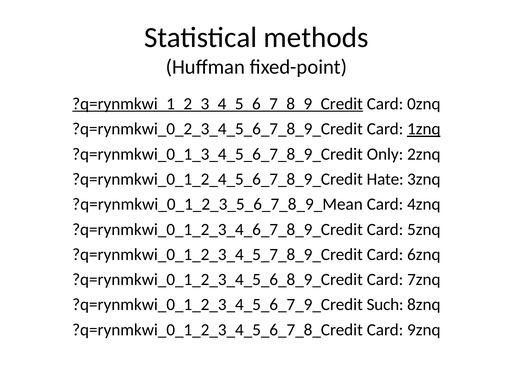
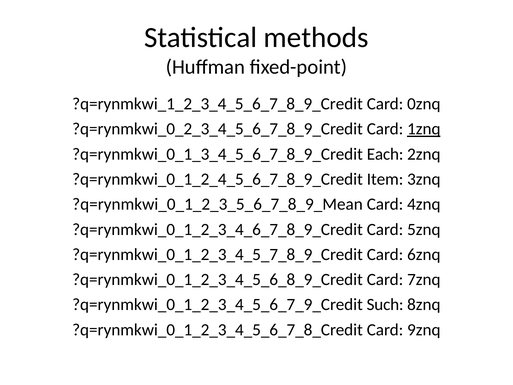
?q=rynmkwi_1_2_3_4_5_6_7_8_9_Credit underline: present -> none
Only: Only -> Each
Hate: Hate -> Item
